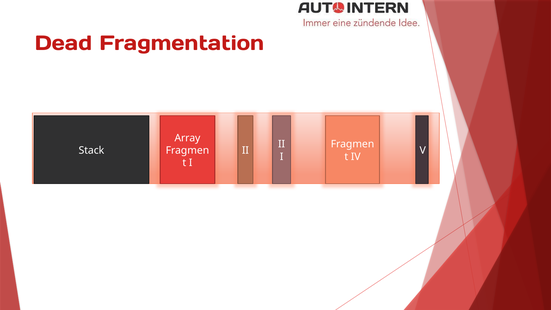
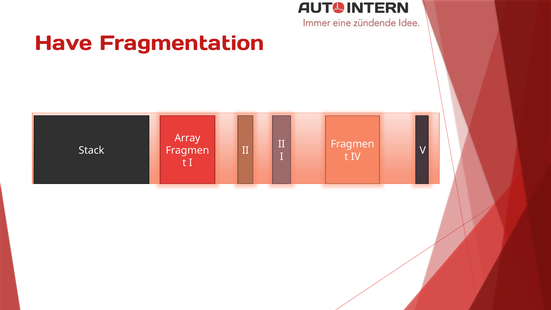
Dead: Dead -> Have
